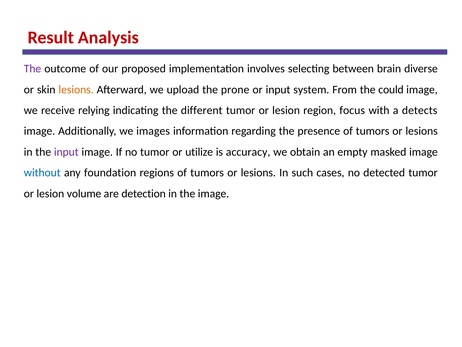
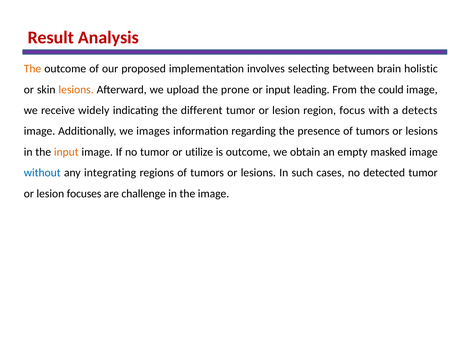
The at (33, 69) colour: purple -> orange
diverse: diverse -> holistic
system: system -> leading
relying: relying -> widely
input at (66, 152) colour: purple -> orange
is accuracy: accuracy -> outcome
foundation: foundation -> integrating
volume: volume -> focuses
detection: detection -> challenge
